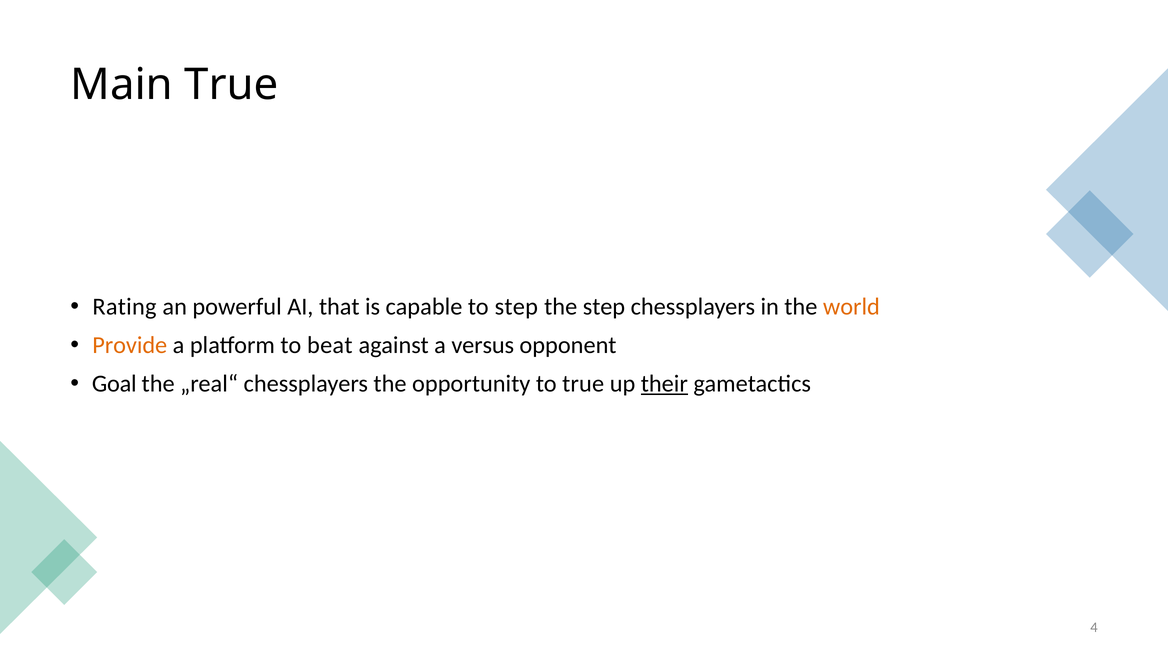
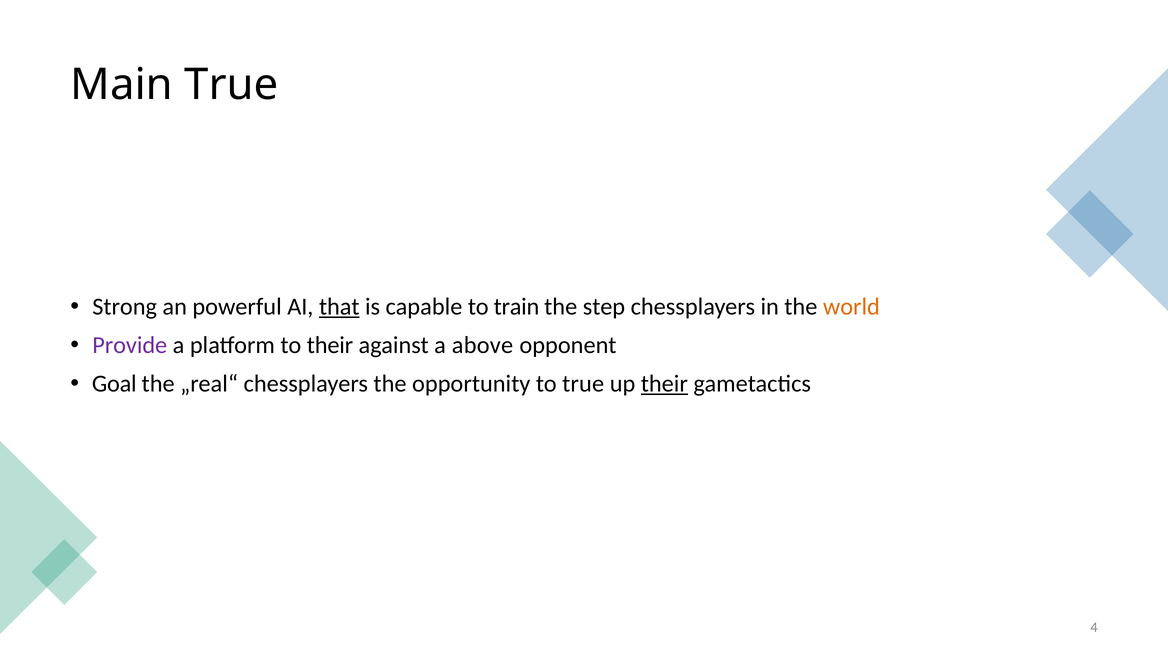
Rating: Rating -> Strong
that underline: none -> present
to step: step -> train
Provide colour: orange -> purple
to beat: beat -> their
versus: versus -> above
